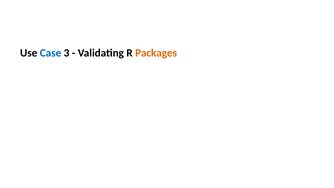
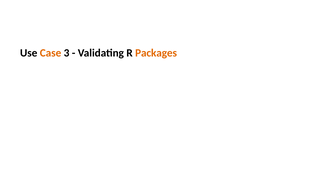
Case colour: blue -> orange
